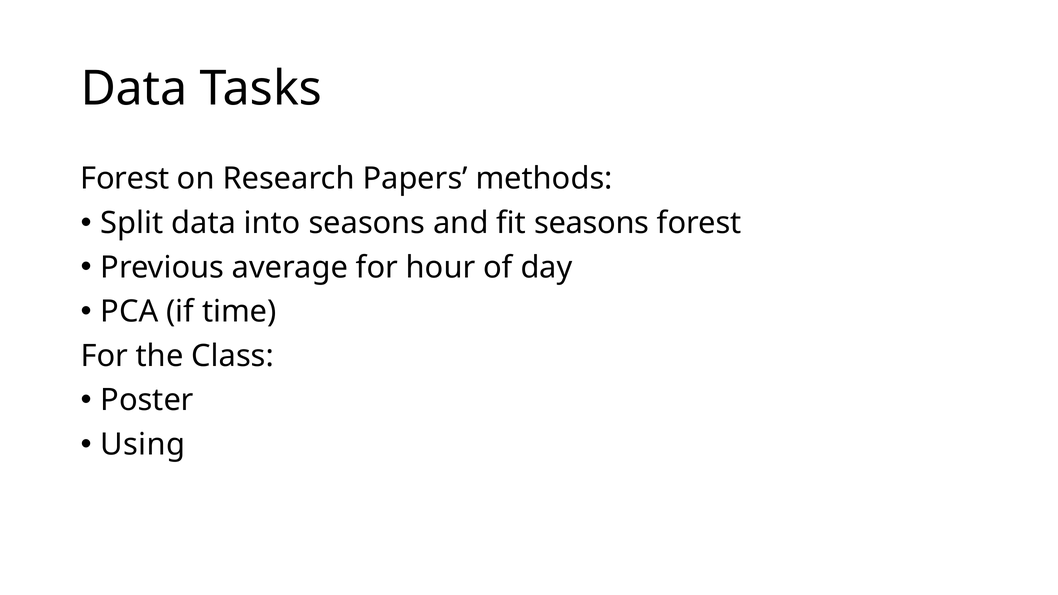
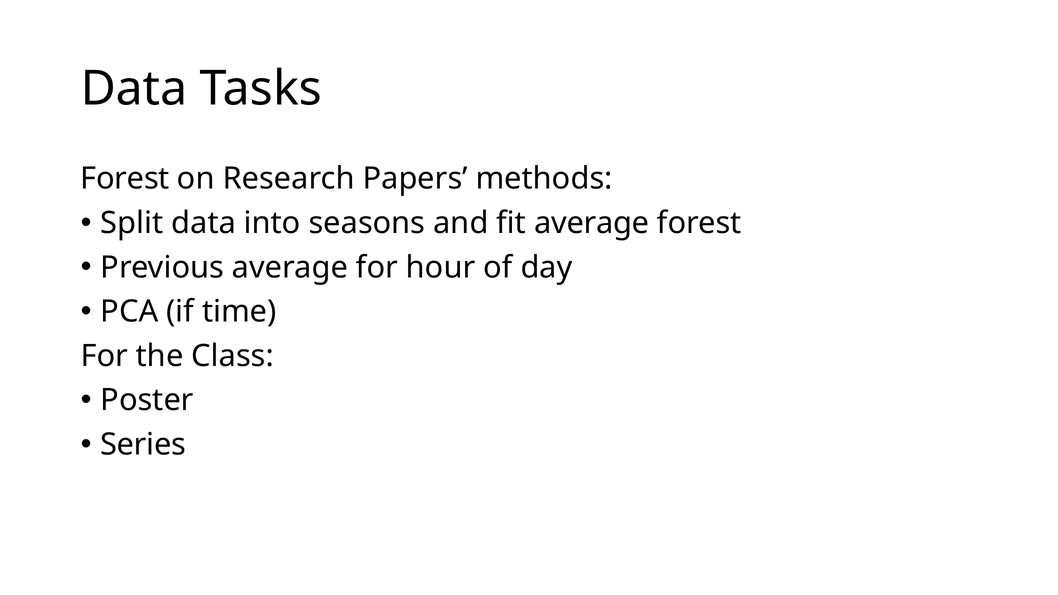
fit seasons: seasons -> average
Using: Using -> Series
